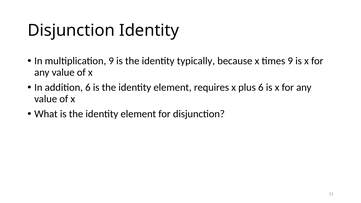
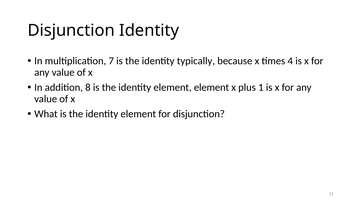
multiplication 9: 9 -> 7
times 9: 9 -> 4
addition 6: 6 -> 8
element requires: requires -> element
plus 6: 6 -> 1
